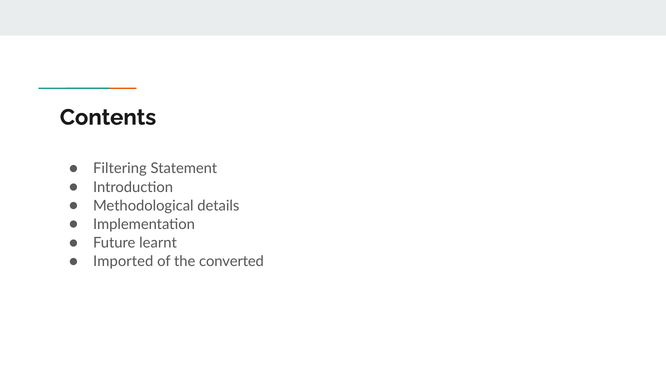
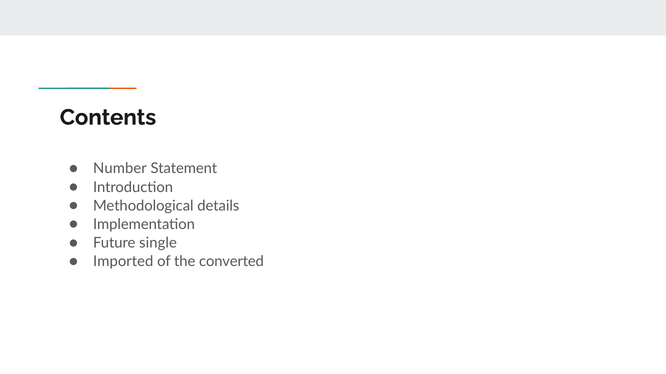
Filtering: Filtering -> Number
learnt: learnt -> single
